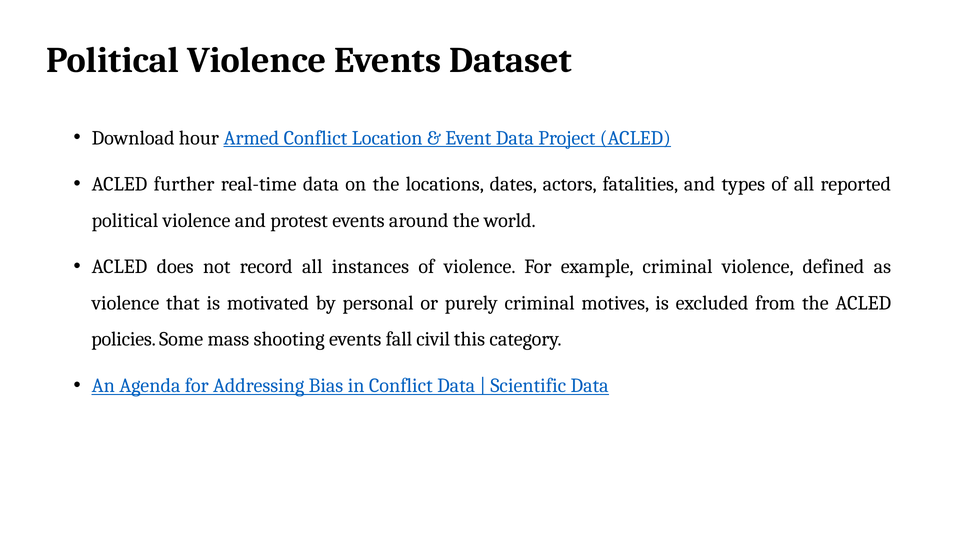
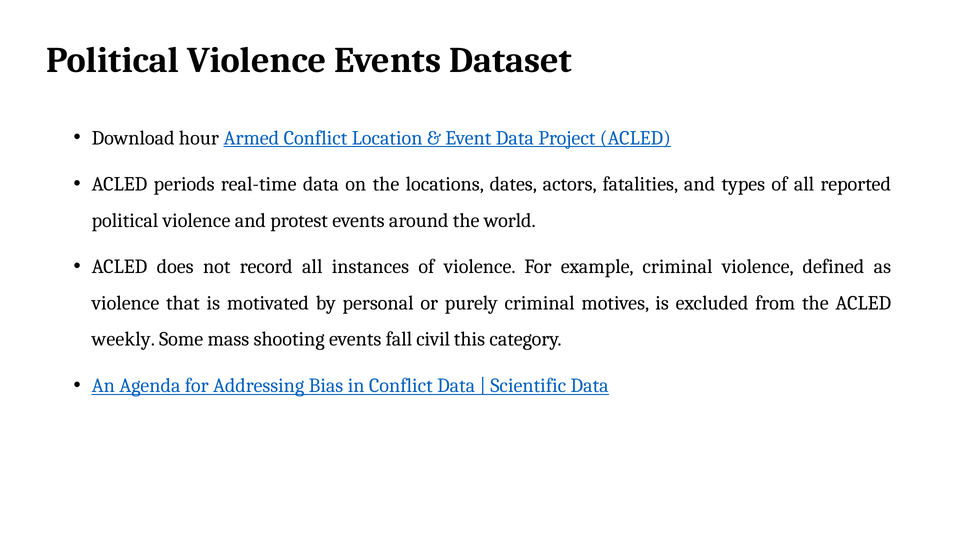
further: further -> periods
policies: policies -> weekly
